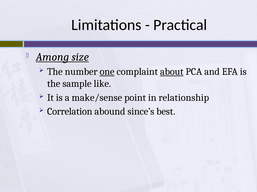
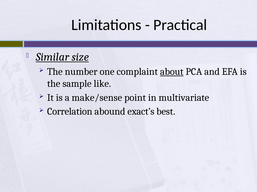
Among: Among -> Similar
one underline: present -> none
relationship: relationship -> multivariate
since’s: since’s -> exact’s
